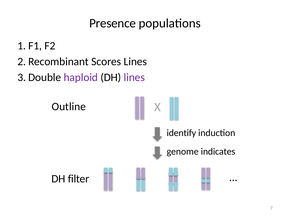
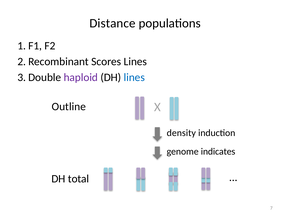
Presence: Presence -> Distance
lines at (134, 77) colour: purple -> blue
identify: identify -> density
filter: filter -> total
